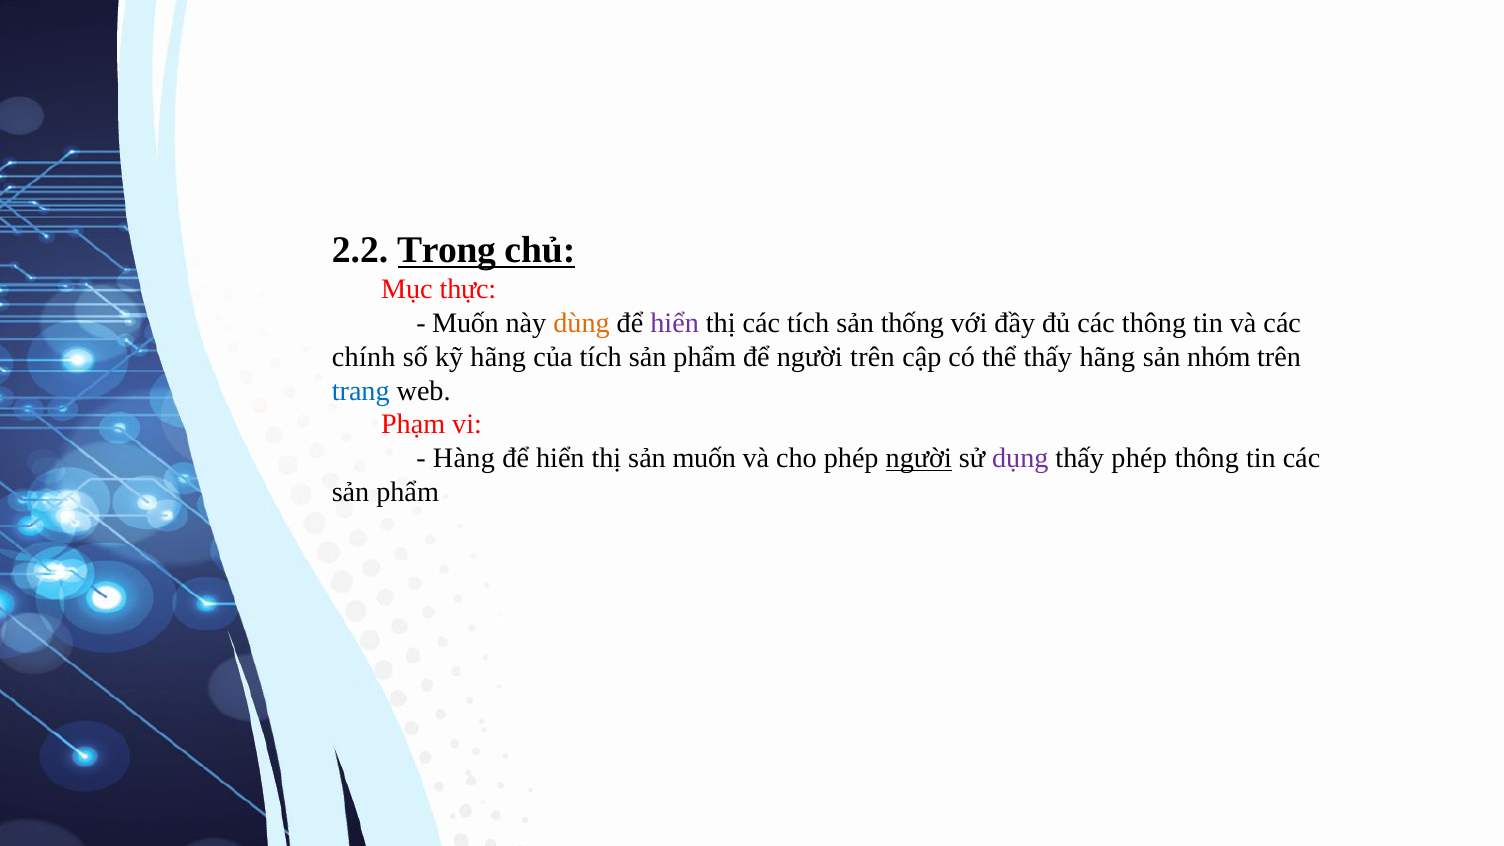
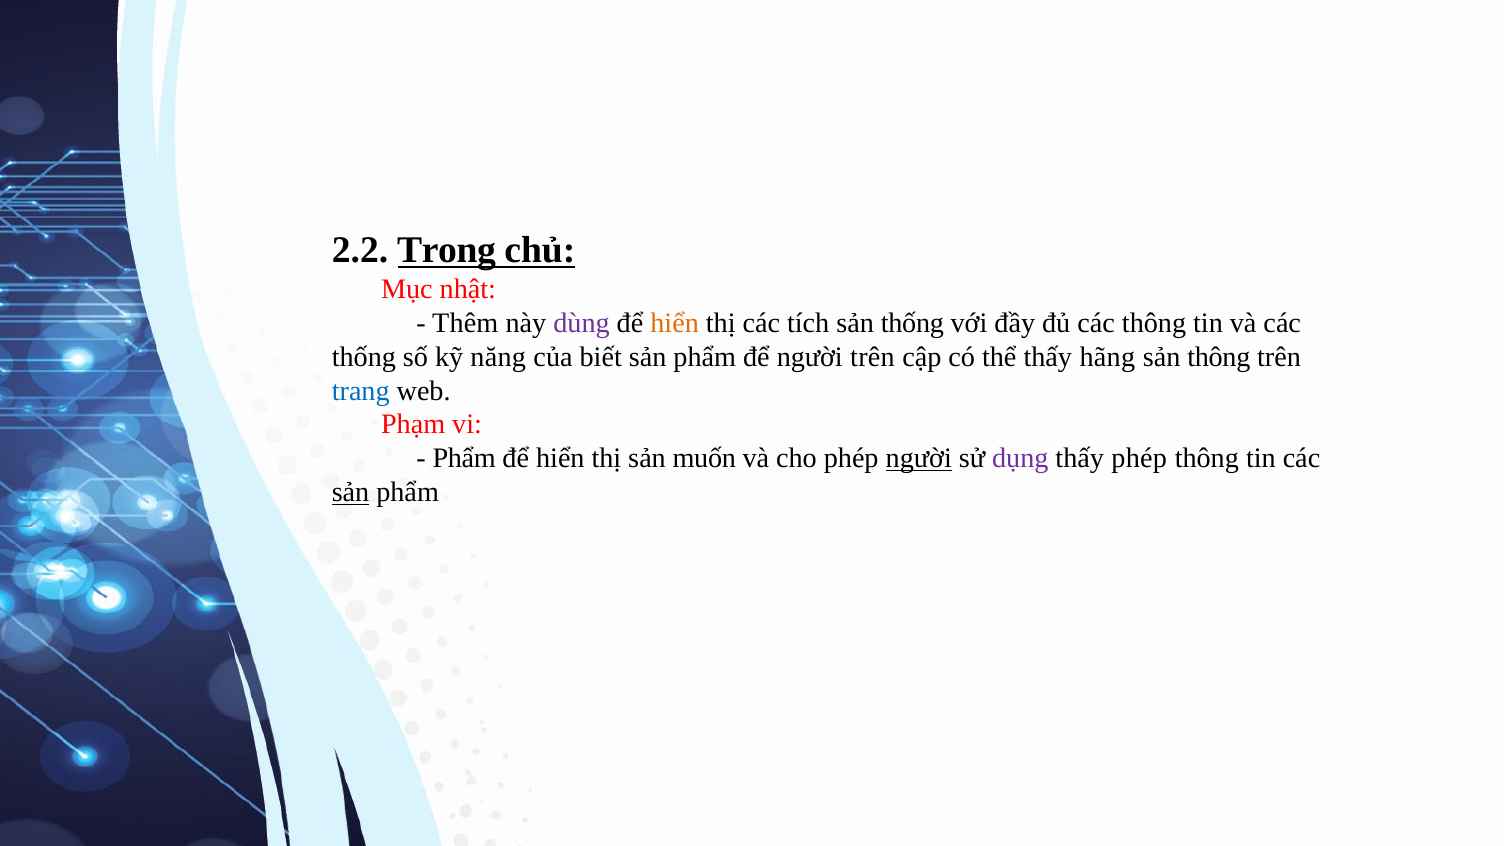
thực: thực -> nhật
Muốn at (466, 323): Muốn -> Thêm
dùng colour: orange -> purple
hiển at (675, 323) colour: purple -> orange
chính at (364, 357): chính -> thống
kỹ hãng: hãng -> năng
của tích: tích -> biết
sản nhóm: nhóm -> thông
Hàng at (464, 458): Hàng -> Phẩm
sản at (351, 492) underline: none -> present
